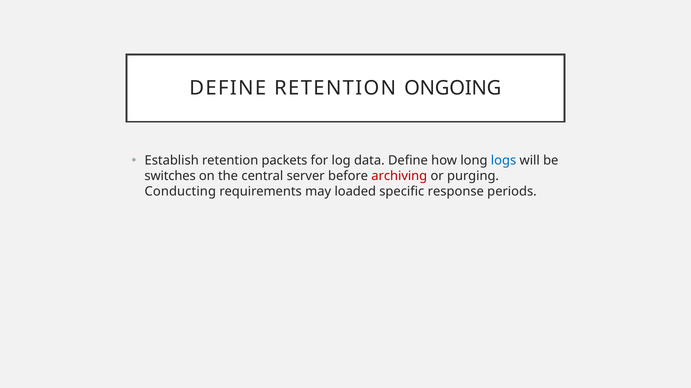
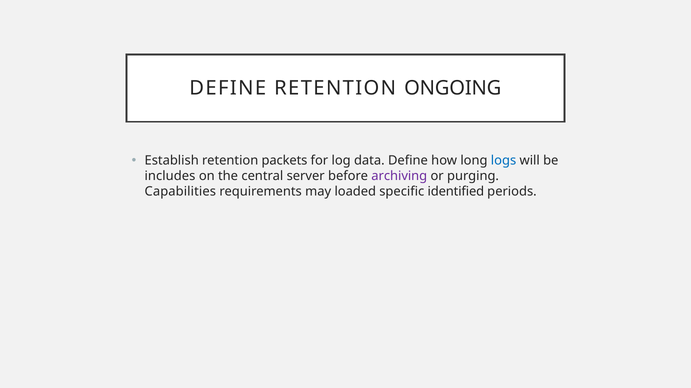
switches: switches -> includes
archiving colour: red -> purple
Conducting: Conducting -> Capabilities
response: response -> identified
